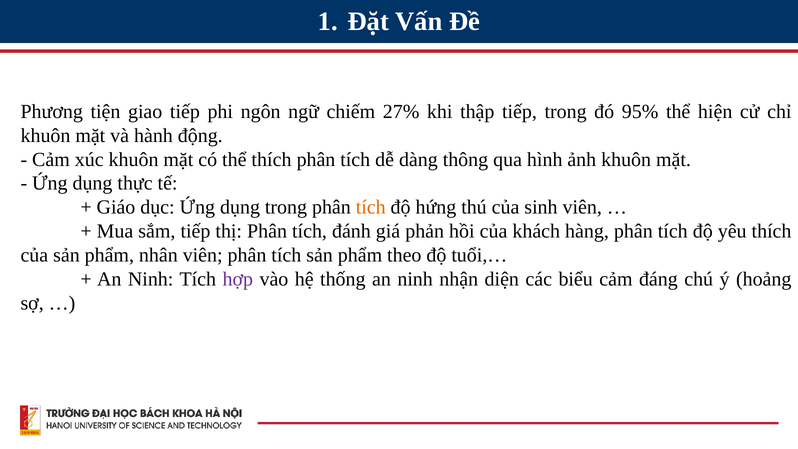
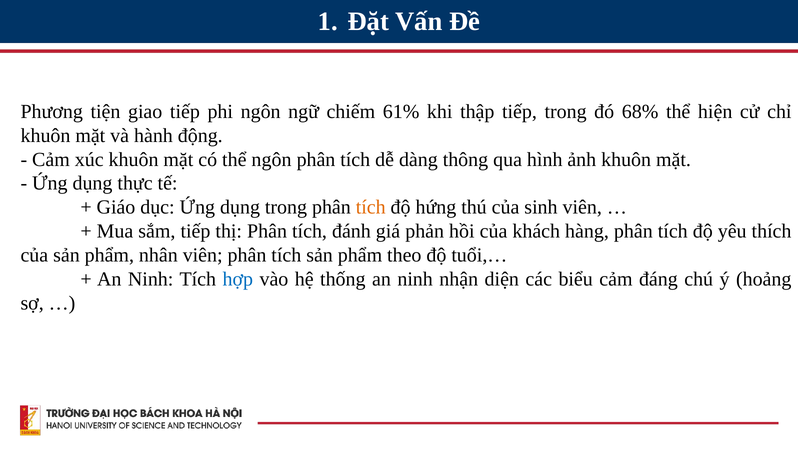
27%: 27% -> 61%
95%: 95% -> 68%
thể thích: thích -> ngôn
hợp colour: purple -> blue
